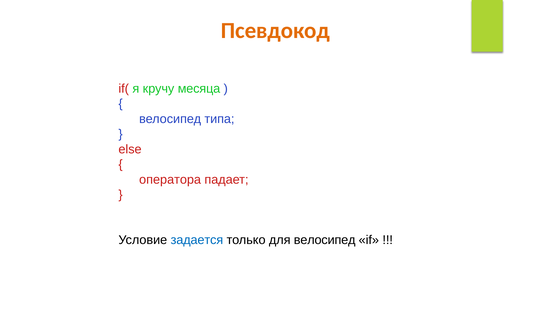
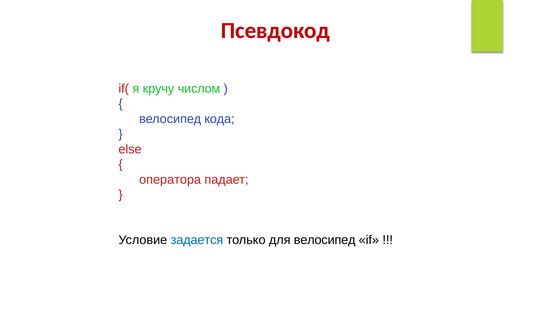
Псевдокод colour: orange -> red
месяца: месяца -> числом
типа: типа -> кода
